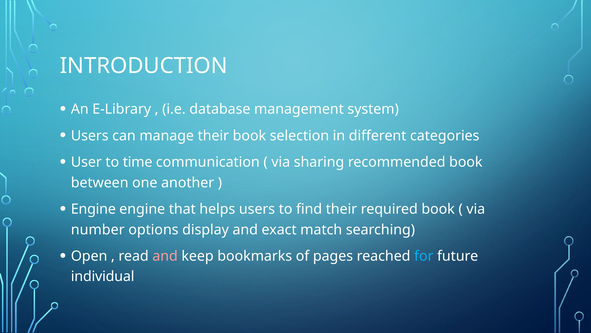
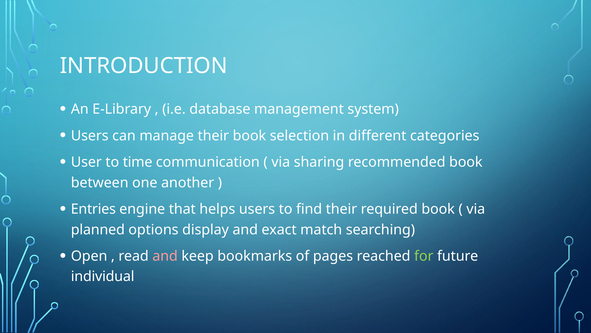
Engine at (93, 209): Engine -> Entries
number: number -> planned
for colour: light blue -> light green
